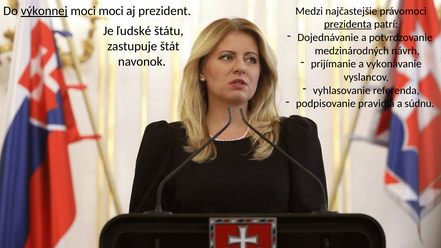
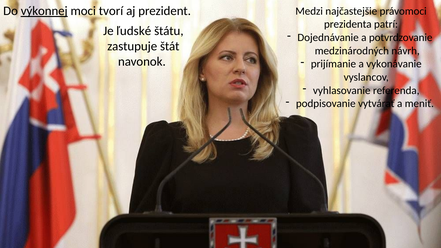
moci moci: moci -> tvorí
prezidenta underline: present -> none
pravidlá: pravidlá -> vytvárať
súdnu: súdnu -> meniť
